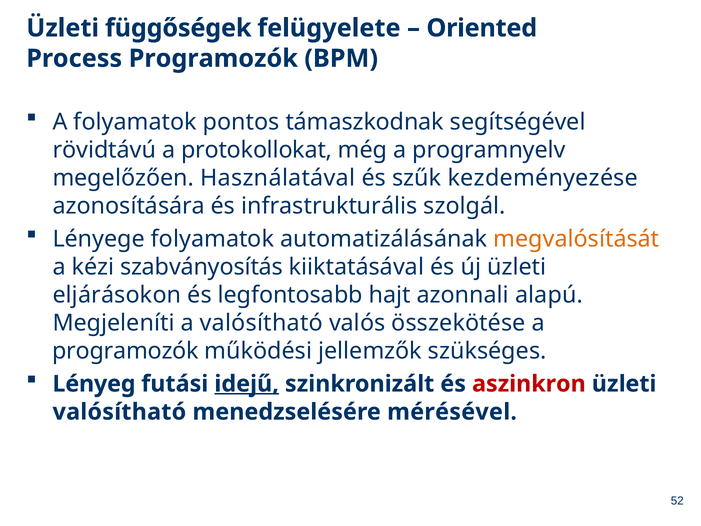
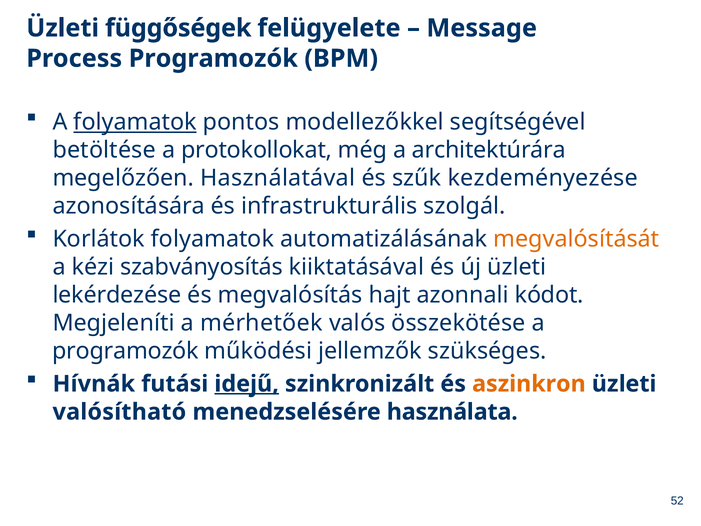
Oriented: Oriented -> Message
folyamatok at (135, 122) underline: none -> present
támaszkodnak: támaszkodnak -> modellezőkkel
rövidtávú: rövidtávú -> betöltése
programnyelv: programnyelv -> architektúrára
Lényege: Lényege -> Korlátok
eljárásokon: eljárásokon -> lekérdezése
legfontosabb: legfontosabb -> megvalósítás
alapú: alapú -> kódot
a valósítható: valósítható -> mérhetőek
Lényeg: Lényeg -> Hívnák
aszinkron colour: red -> orange
mérésével: mérésével -> használata
